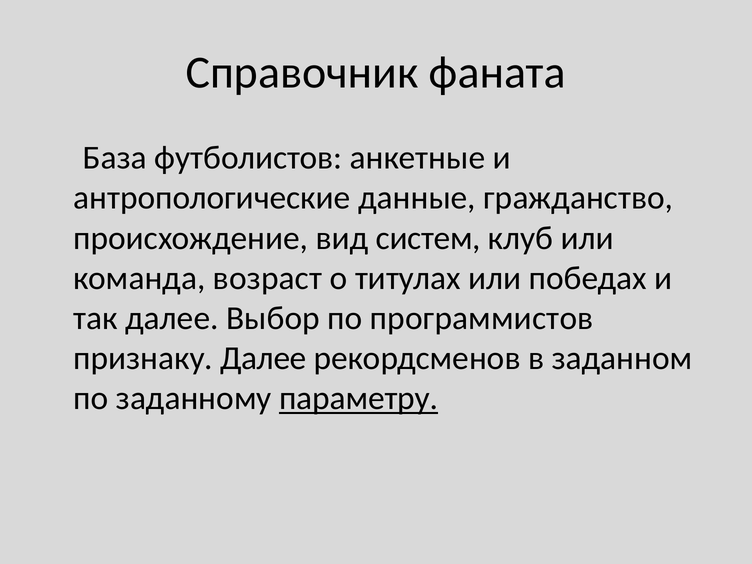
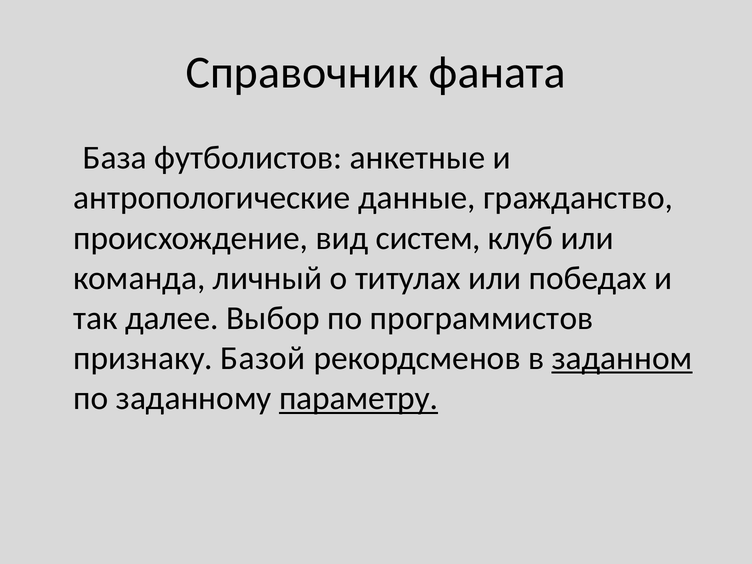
возраст: возраст -> личный
признаку Далее: Далее -> Базой
заданном underline: none -> present
